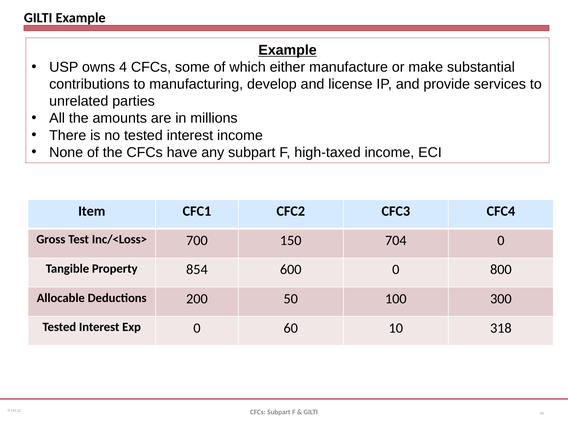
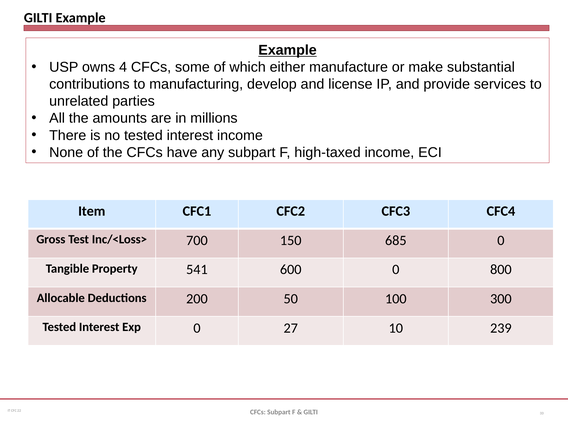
704: 704 -> 685
854: 854 -> 541
60: 60 -> 27
318: 318 -> 239
